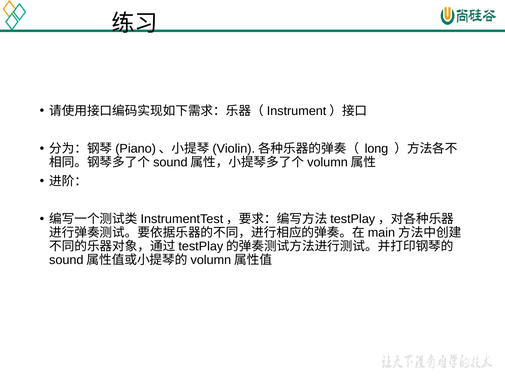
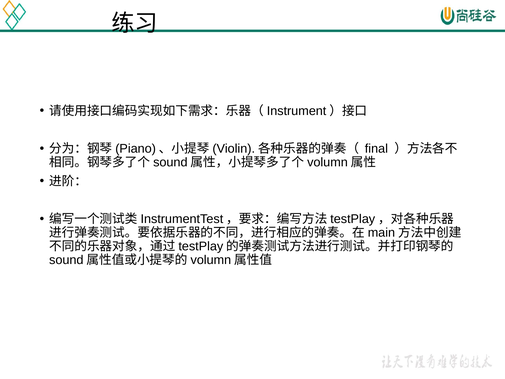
long: long -> final
